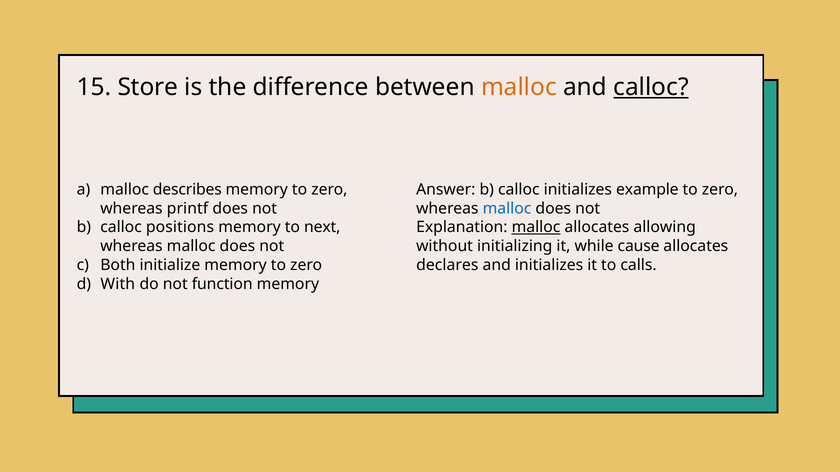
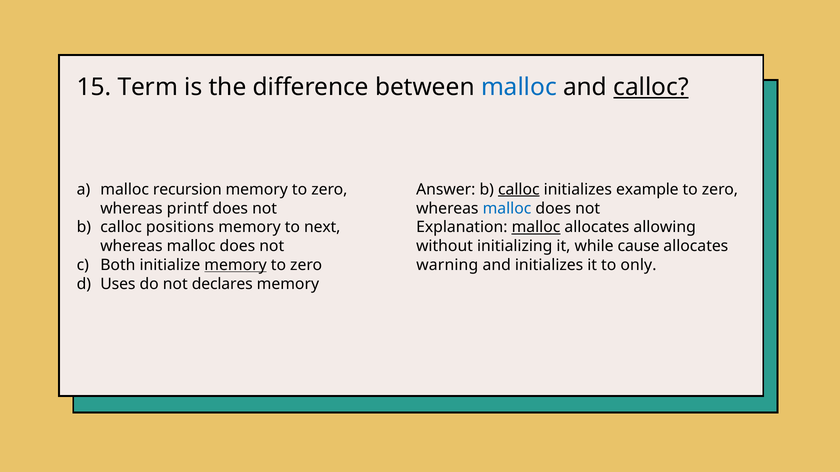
Store: Store -> Term
malloc at (519, 87) colour: orange -> blue
describes: describes -> recursion
calloc at (519, 190) underline: none -> present
memory at (236, 265) underline: none -> present
declares: declares -> warning
calls: calls -> only
With: With -> Uses
function: function -> declares
